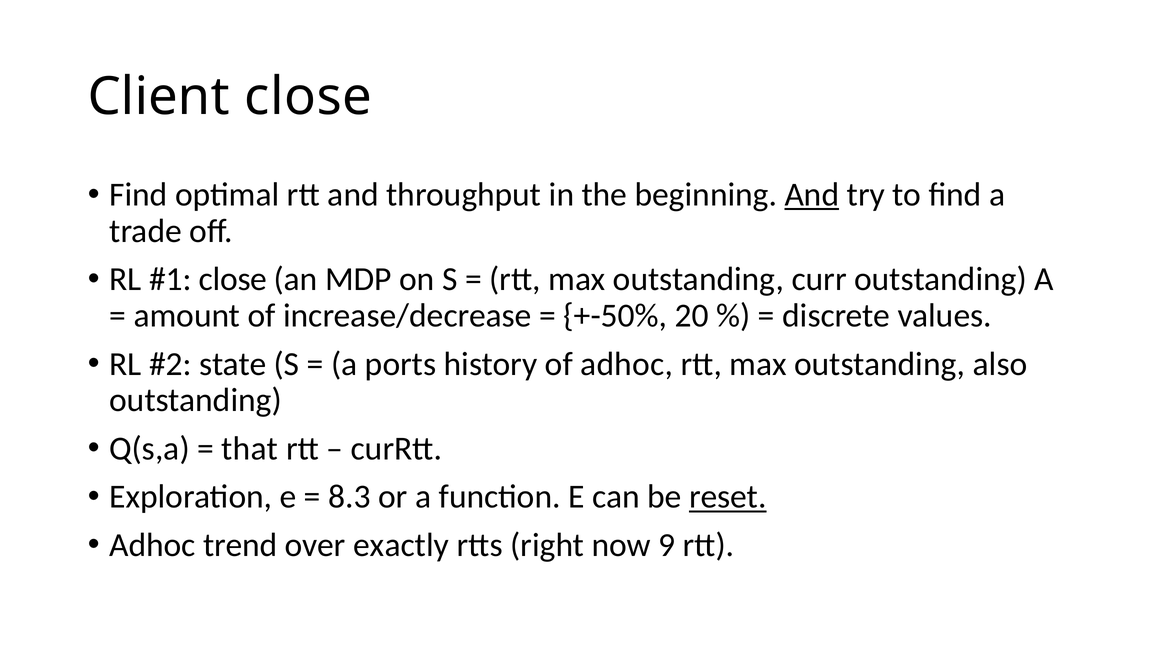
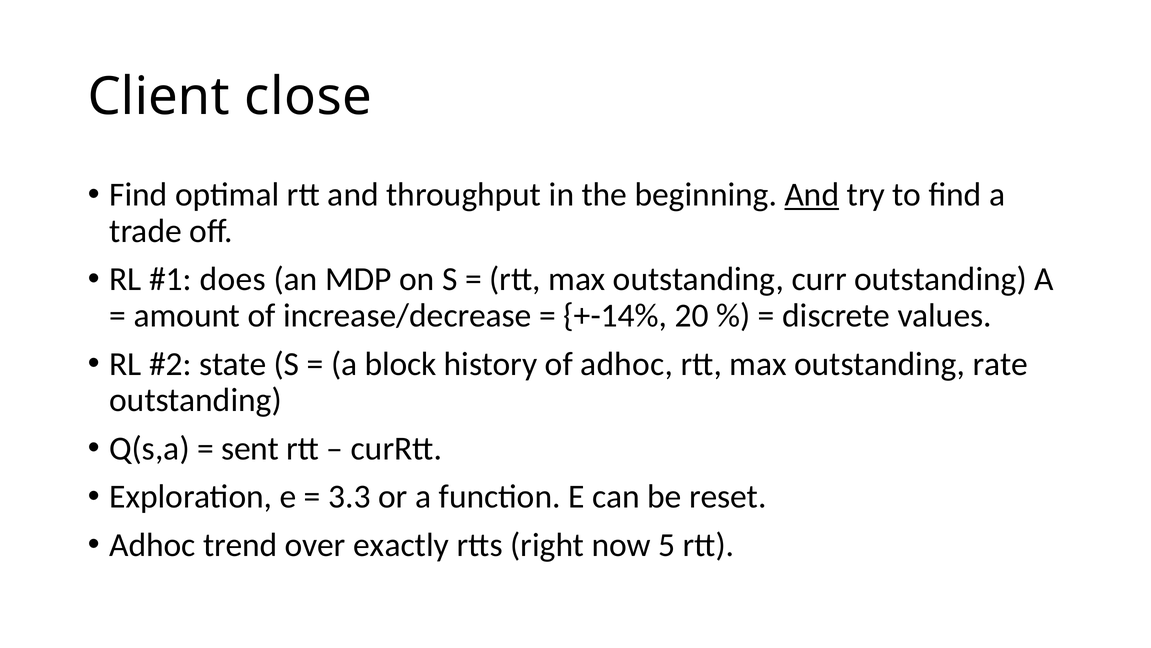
close at (233, 279): close -> does
+-50%: +-50% -> +-14%
ports: ports -> block
also: also -> rate
that: that -> sent
8.3: 8.3 -> 3.3
reset underline: present -> none
9: 9 -> 5
